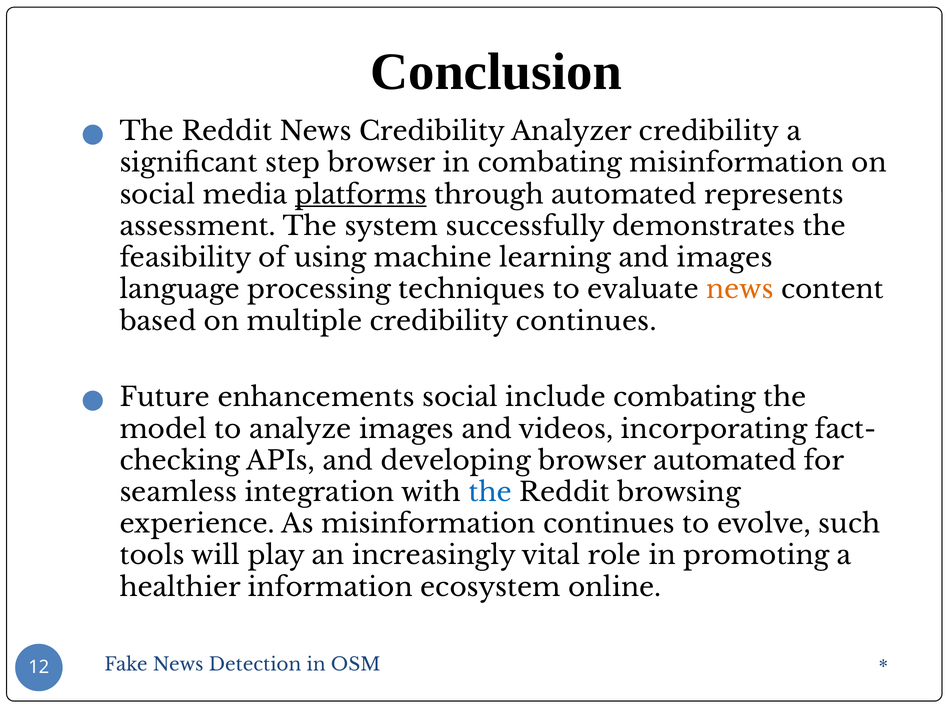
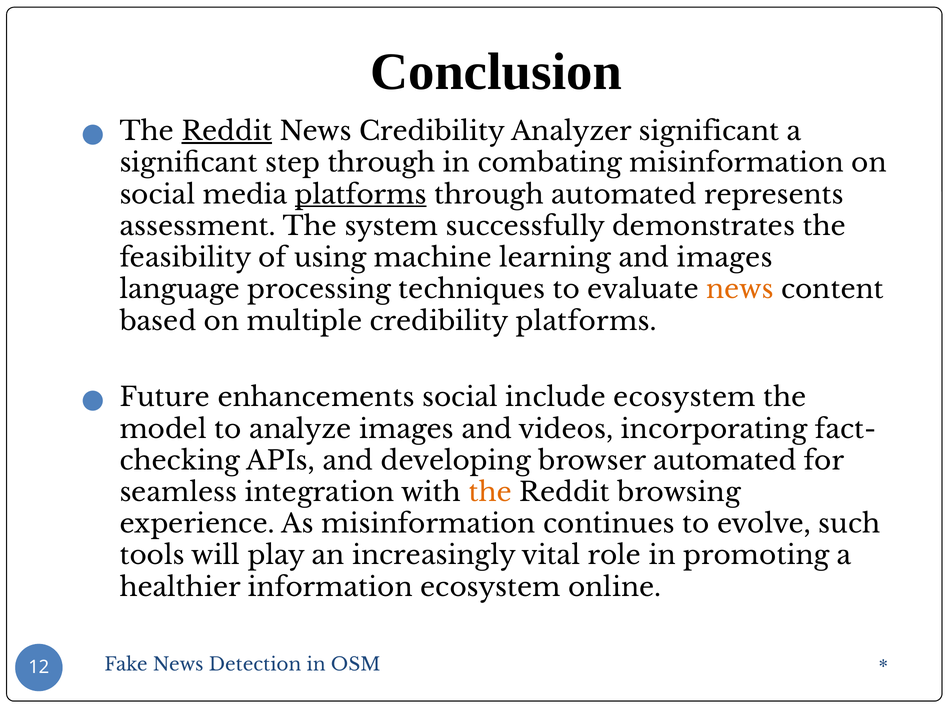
Reddit at (227, 132) underline: none -> present
Analyzer credibility: credibility -> significant
step browser: browser -> through
credibility continues: continues -> platforms
include combating: combating -> ecosystem
the at (490, 493) colour: blue -> orange
